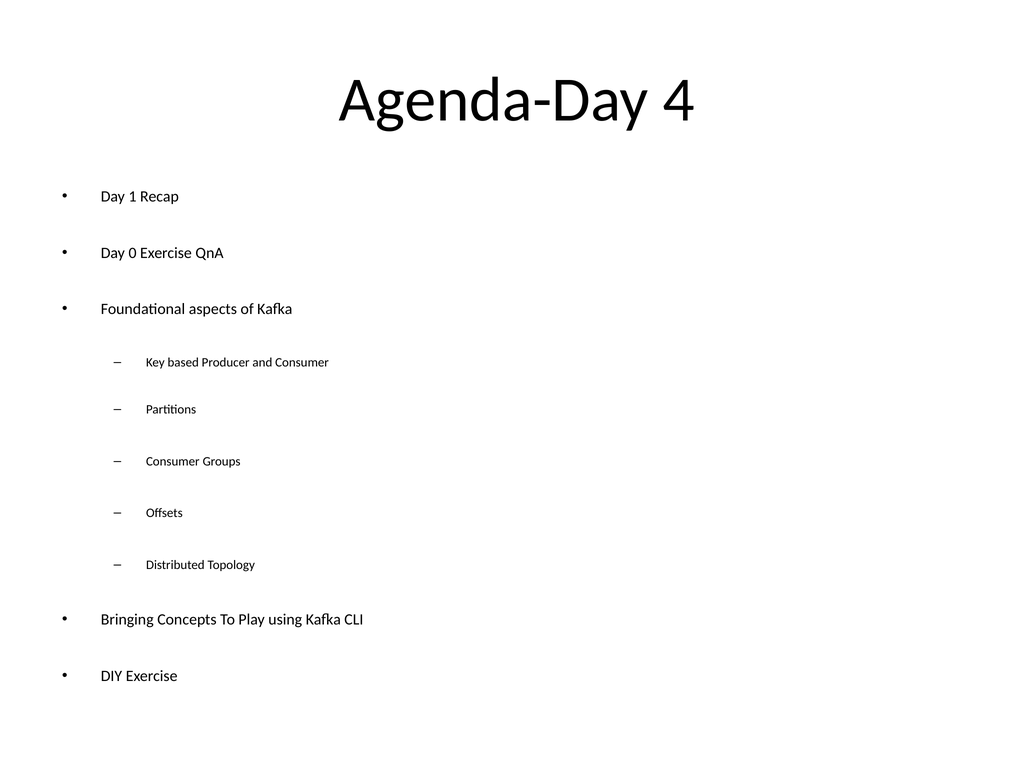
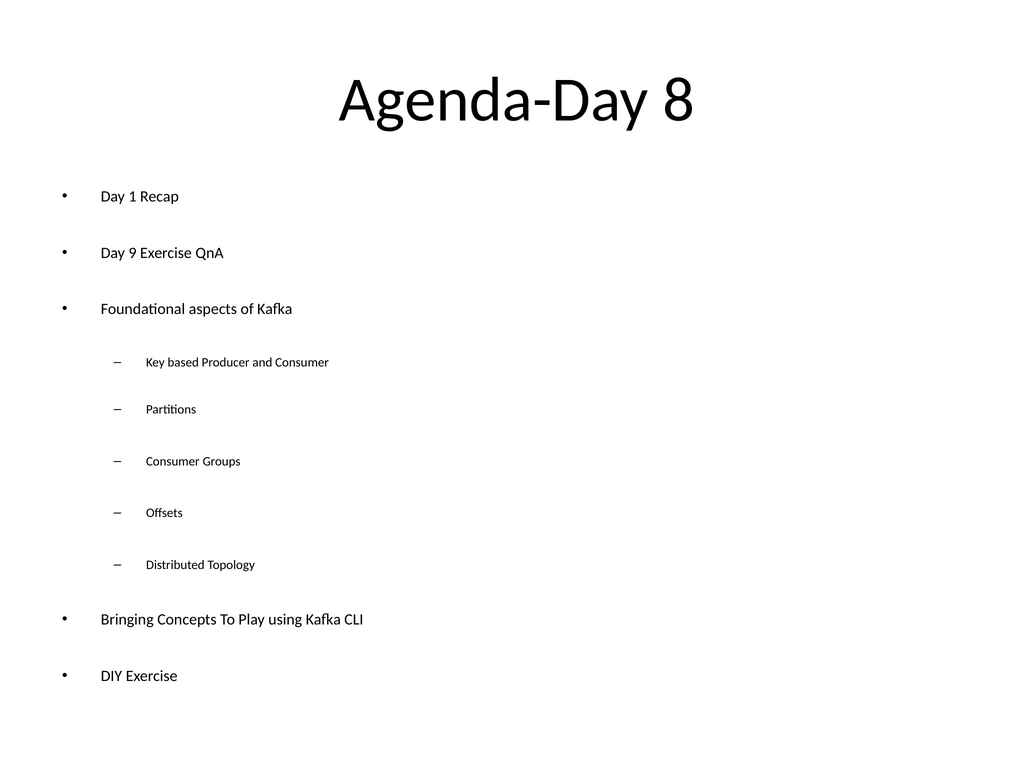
4: 4 -> 8
0: 0 -> 9
